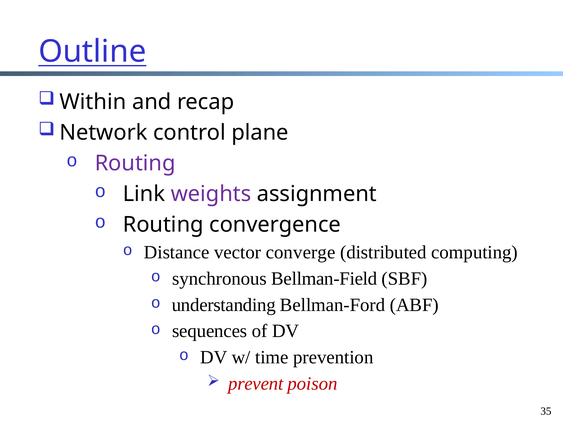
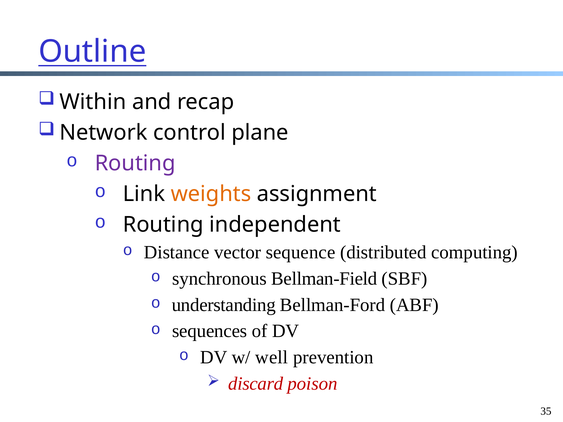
weights colour: purple -> orange
convergence: convergence -> independent
converge: converge -> sequence
time: time -> well
prevent: prevent -> discard
